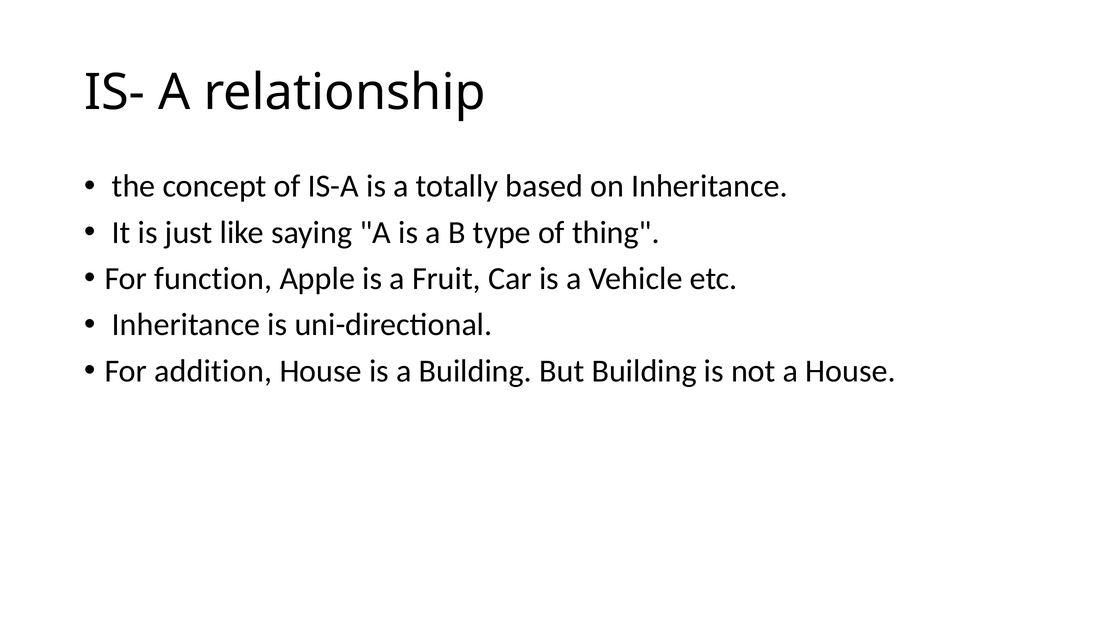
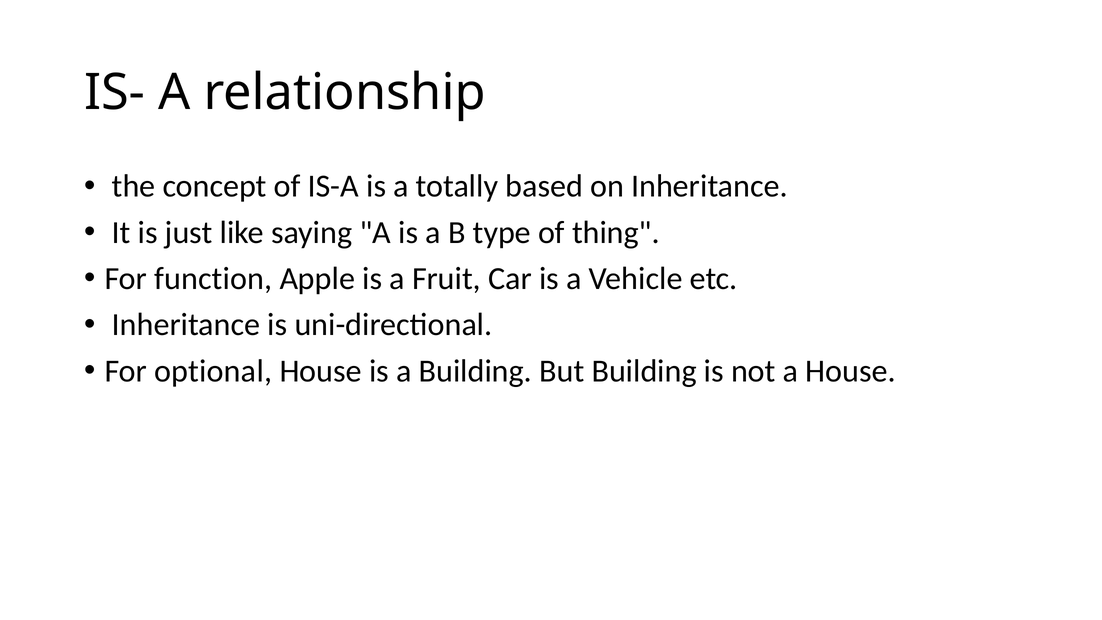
addition: addition -> optional
